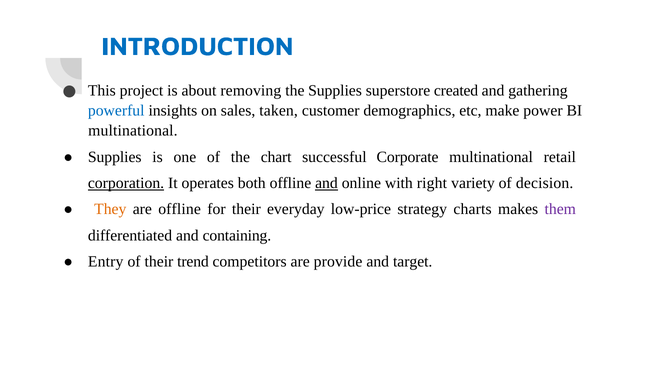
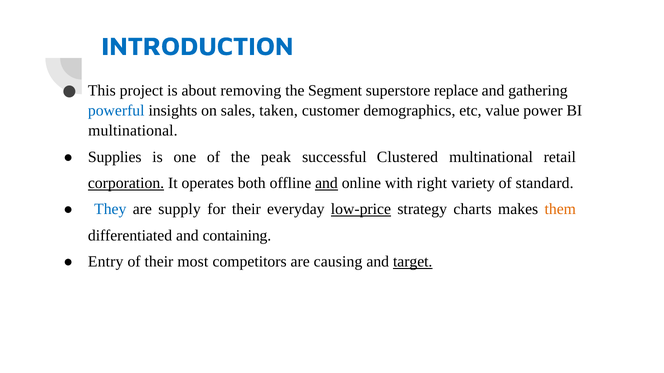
the Supplies: Supplies -> Segment
created: created -> replace
make: make -> value
chart: chart -> peak
Corporate: Corporate -> Clustered
decision: decision -> standard
They colour: orange -> blue
are offline: offline -> supply
low-price underline: none -> present
them colour: purple -> orange
trend: trend -> most
provide: provide -> causing
target underline: none -> present
